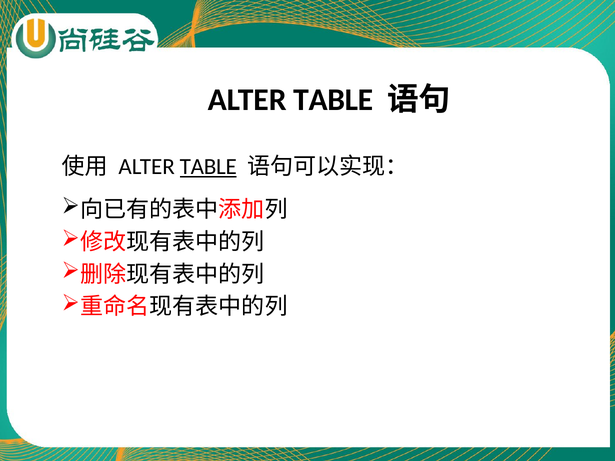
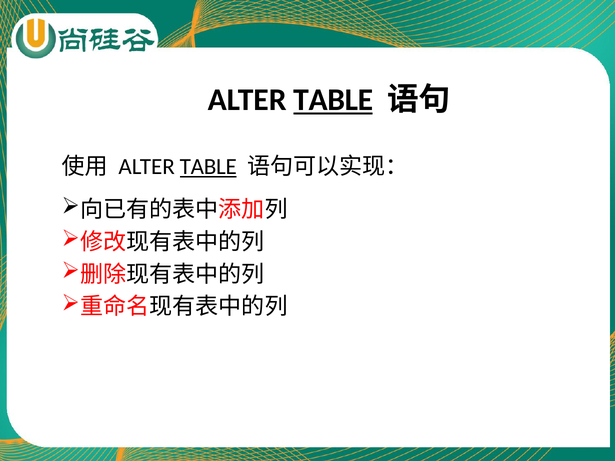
TABLE at (333, 100) underline: none -> present
